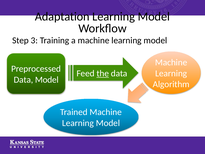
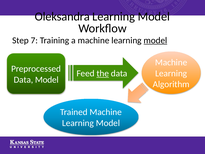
Adaptation: Adaptation -> Oleksandra
3: 3 -> 7
model at (155, 40) underline: none -> present
